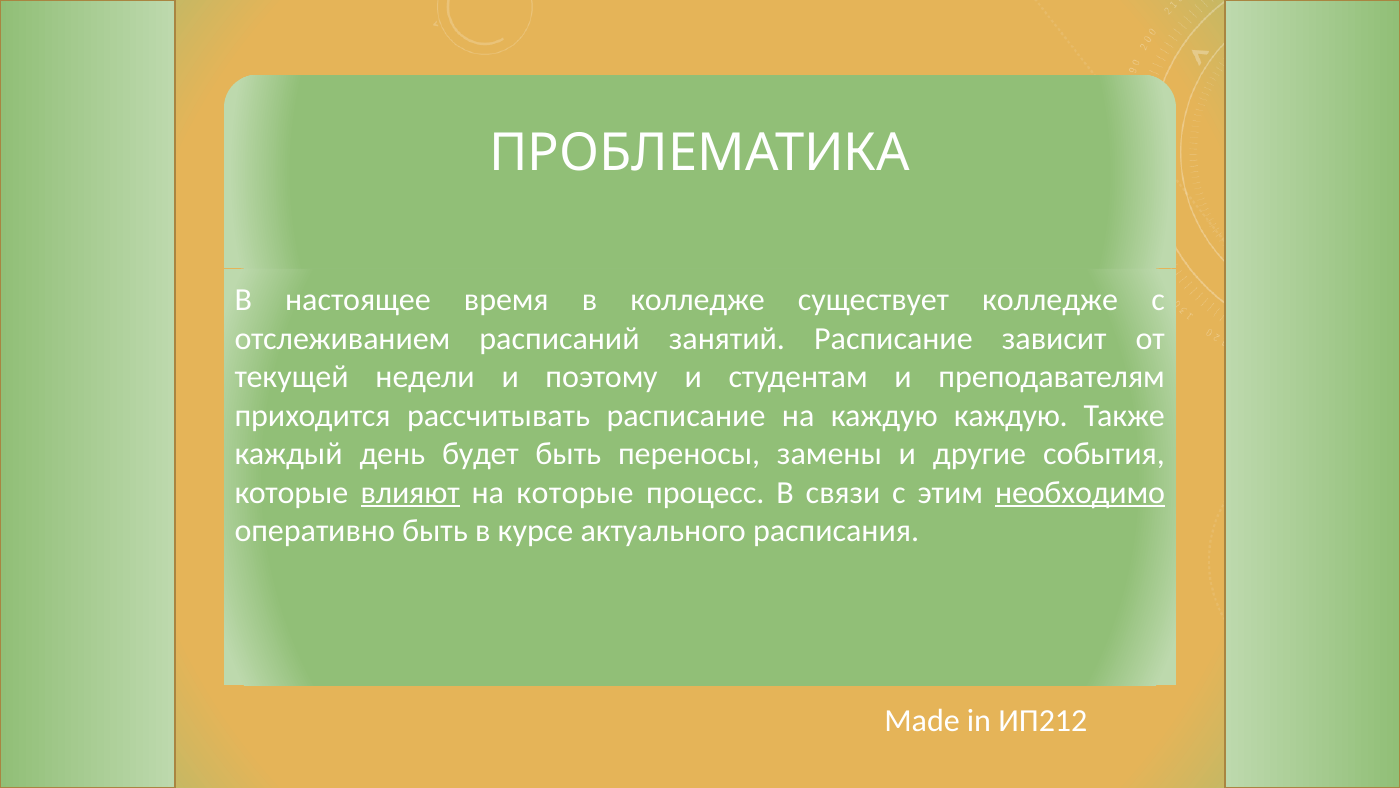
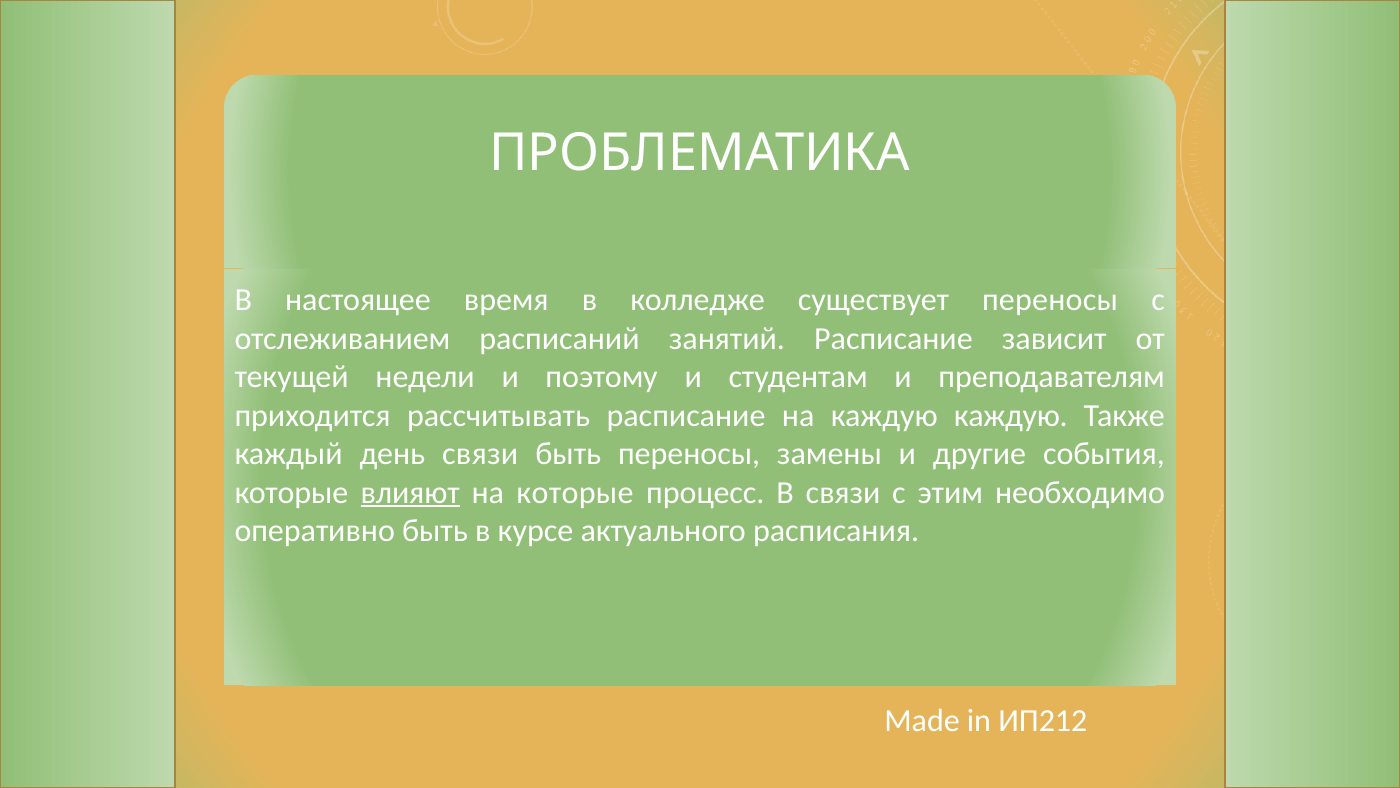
существует колледже: колледже -> переносы
день будет: будет -> связи
необходимо underline: present -> none
